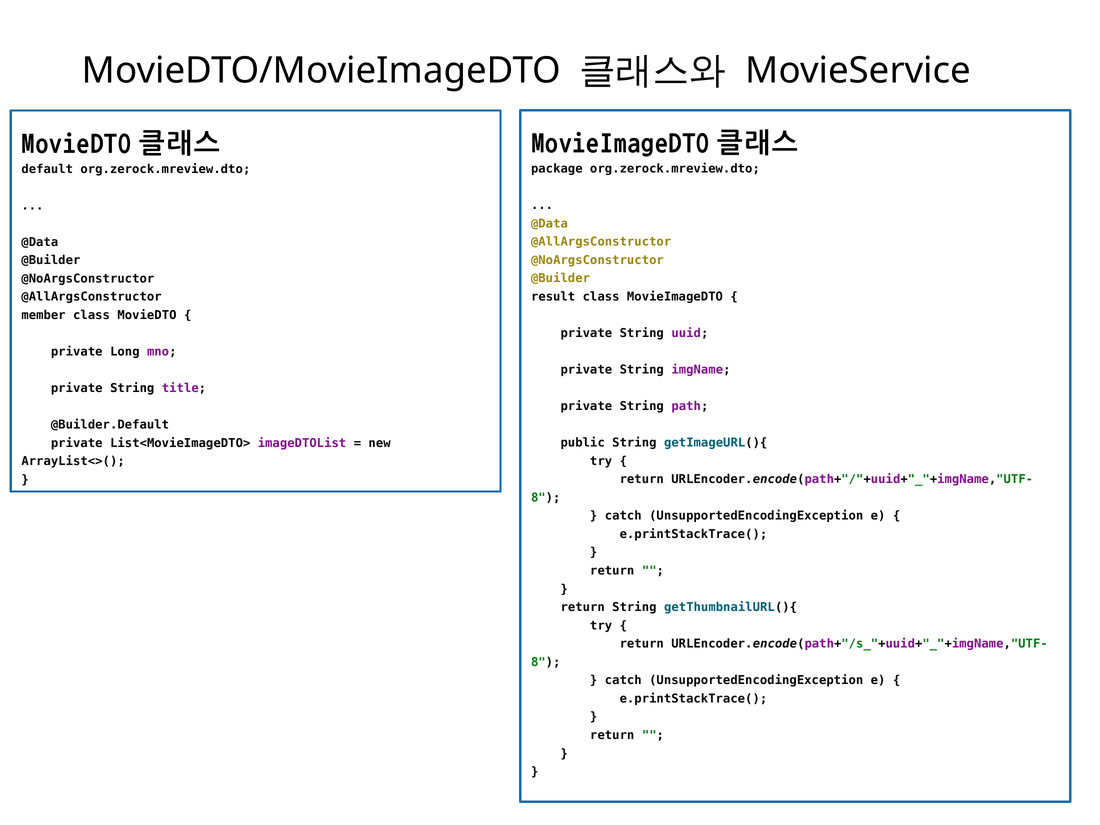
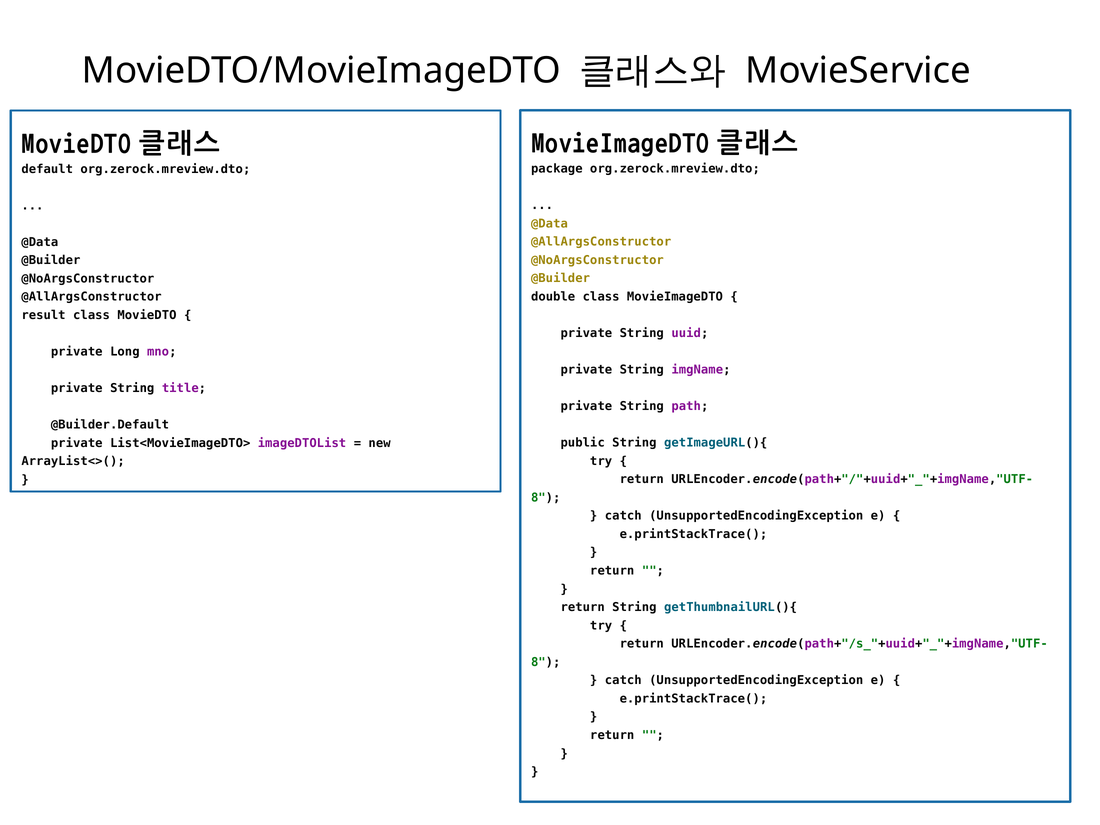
result: result -> double
member: member -> result
